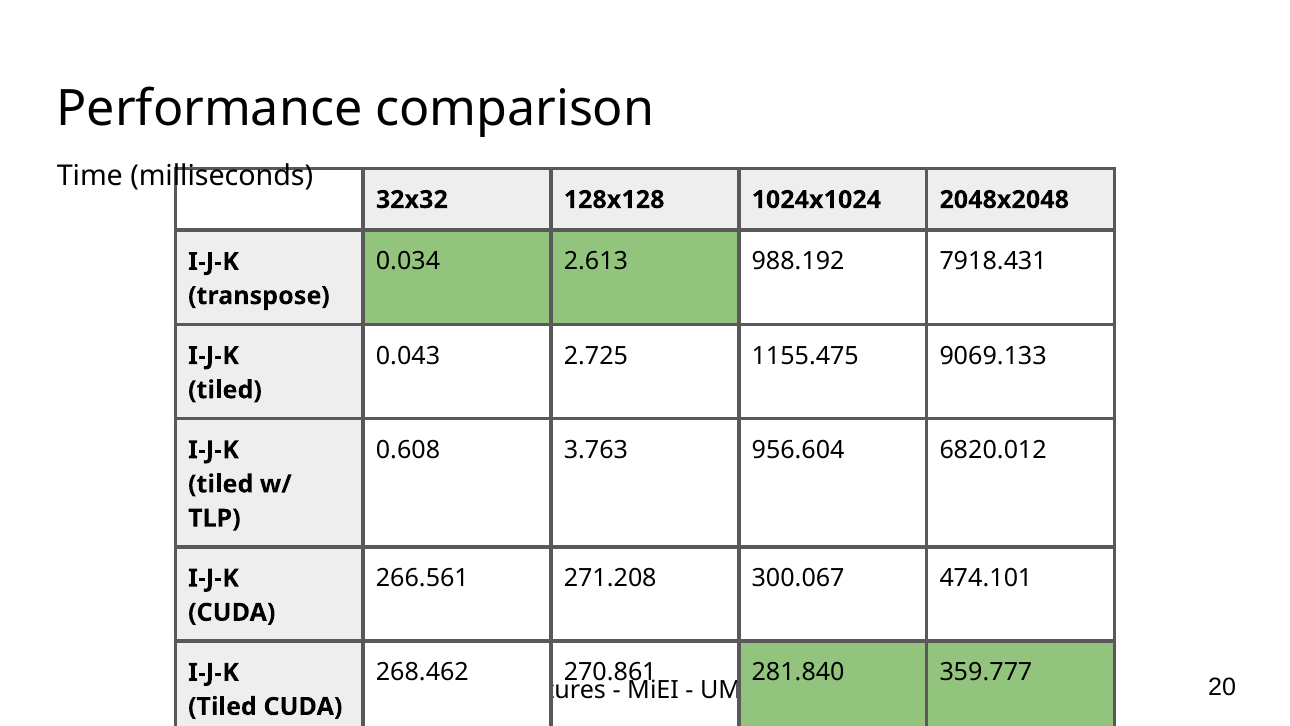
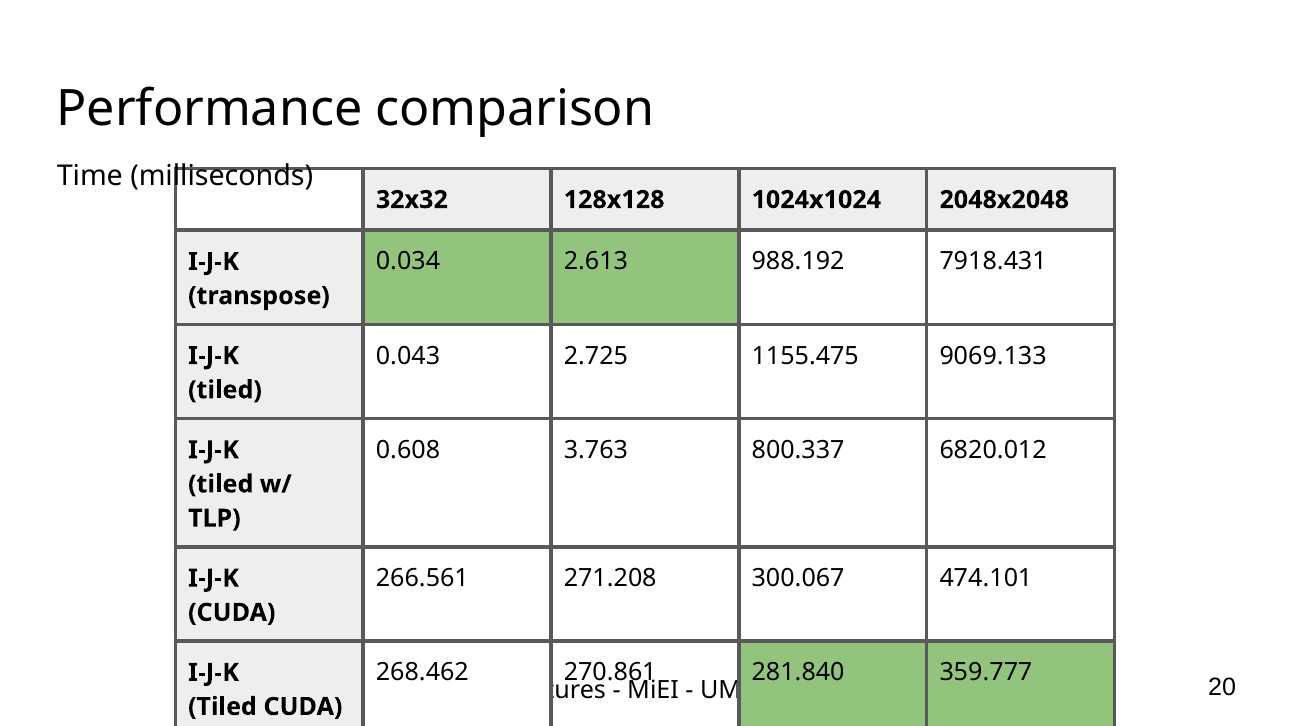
956.604: 956.604 -> 800.337
